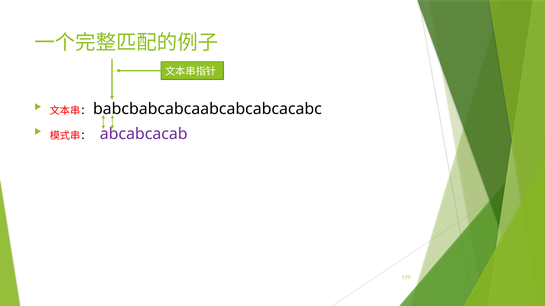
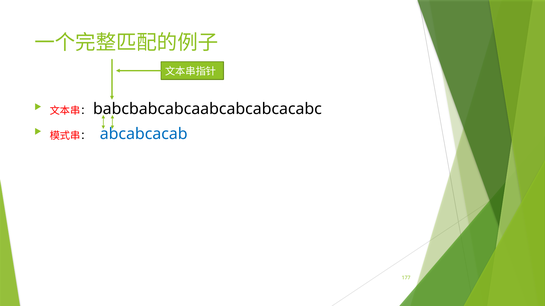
abcabcacab colour: purple -> blue
